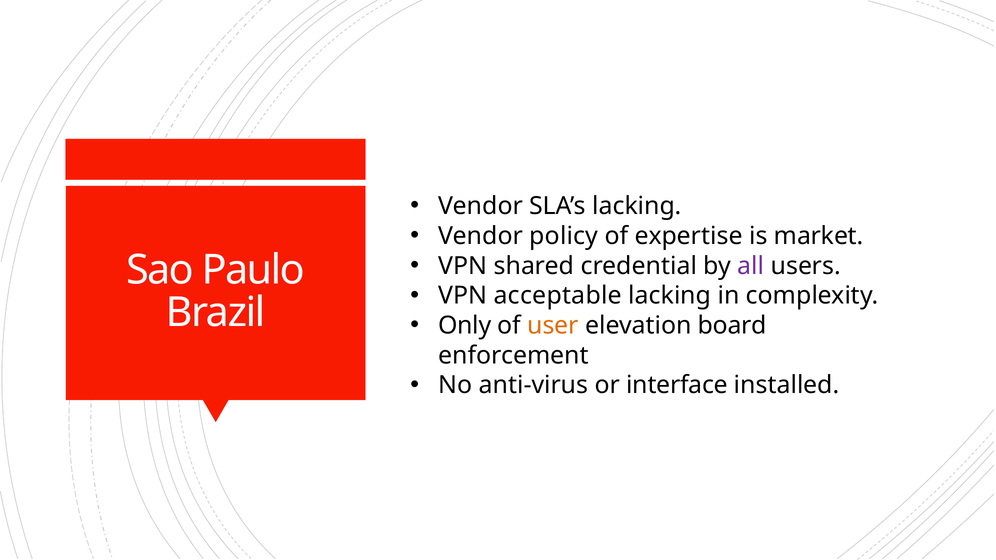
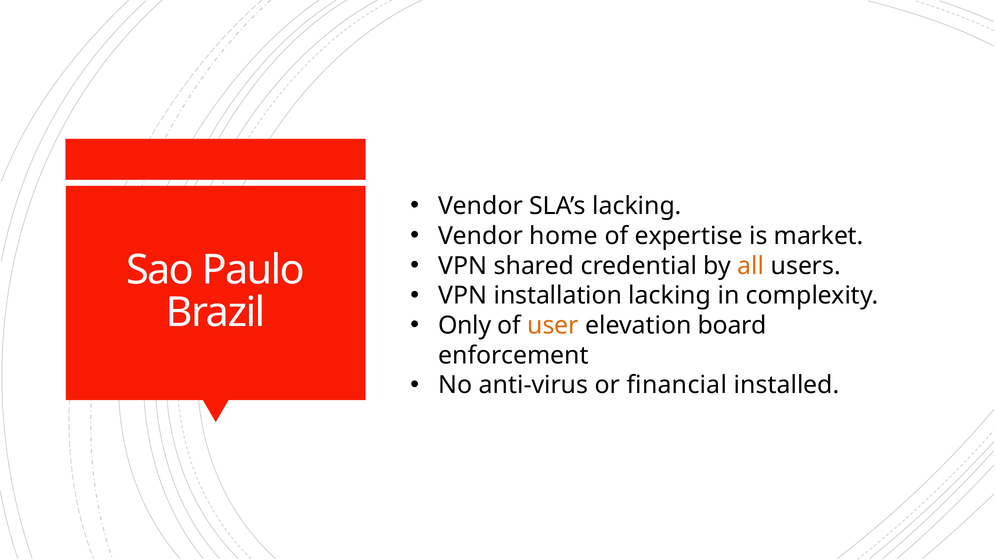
policy: policy -> home
all colour: purple -> orange
acceptable: acceptable -> installation
interface: interface -> financial
